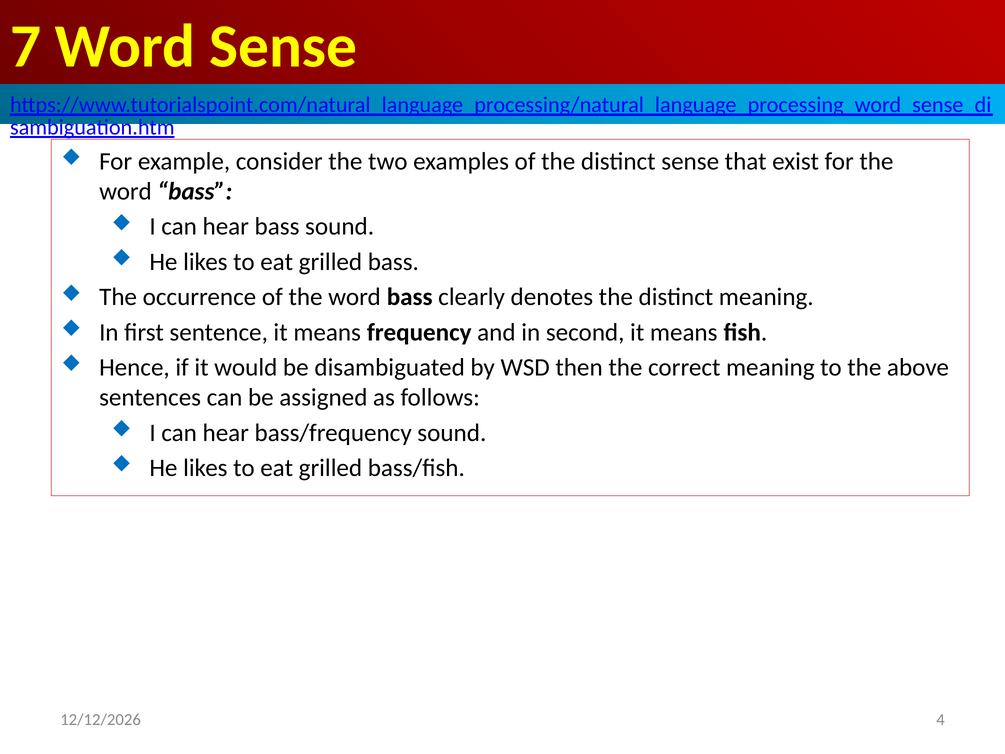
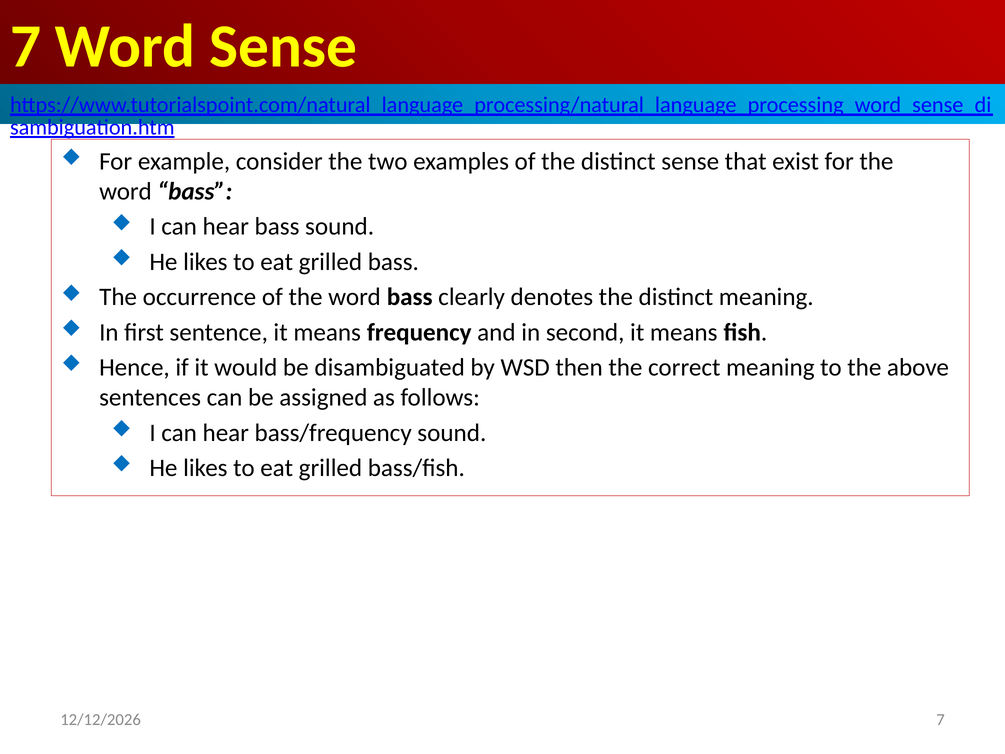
4 at (941, 720): 4 -> 7
